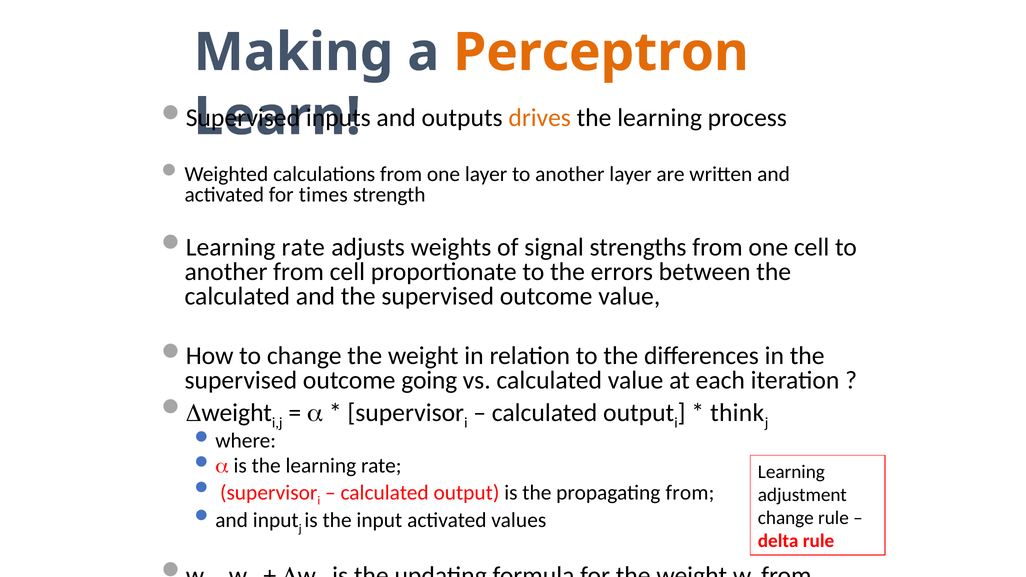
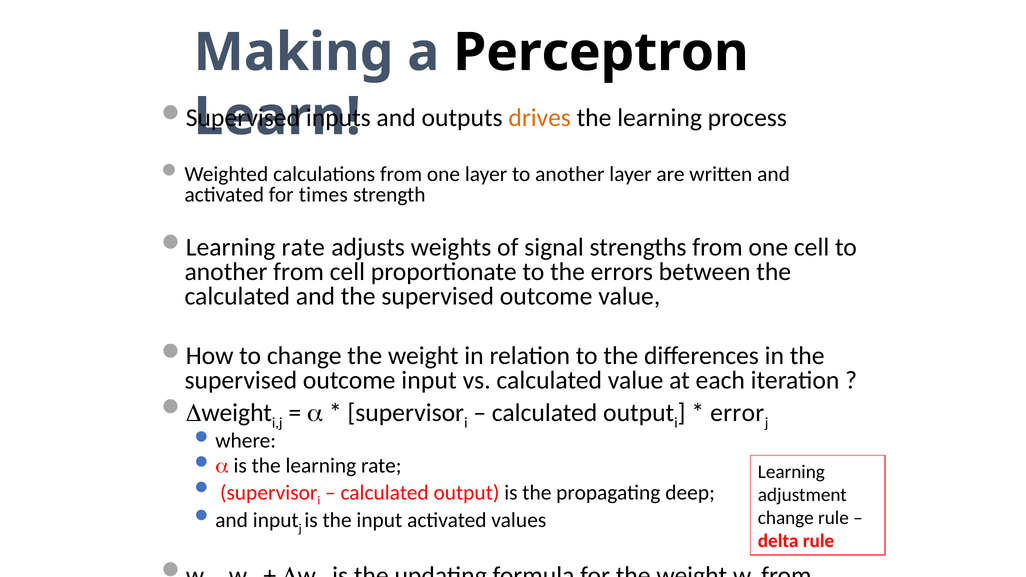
Perceptron at (601, 52) colour: orange -> black
outcome going: going -> input
think: think -> error
propagating from: from -> deep
